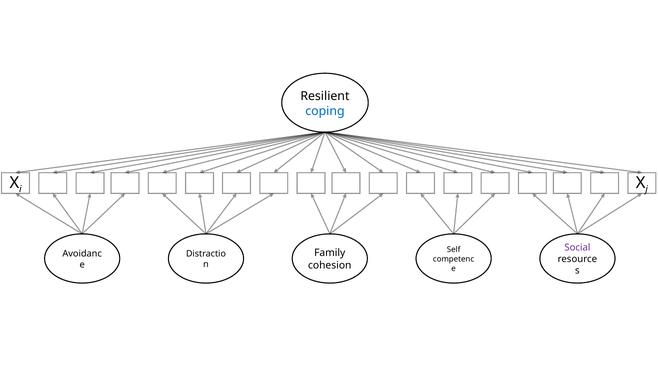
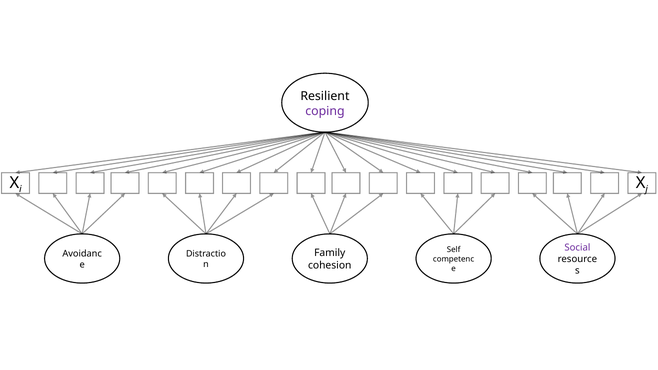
coping colour: blue -> purple
